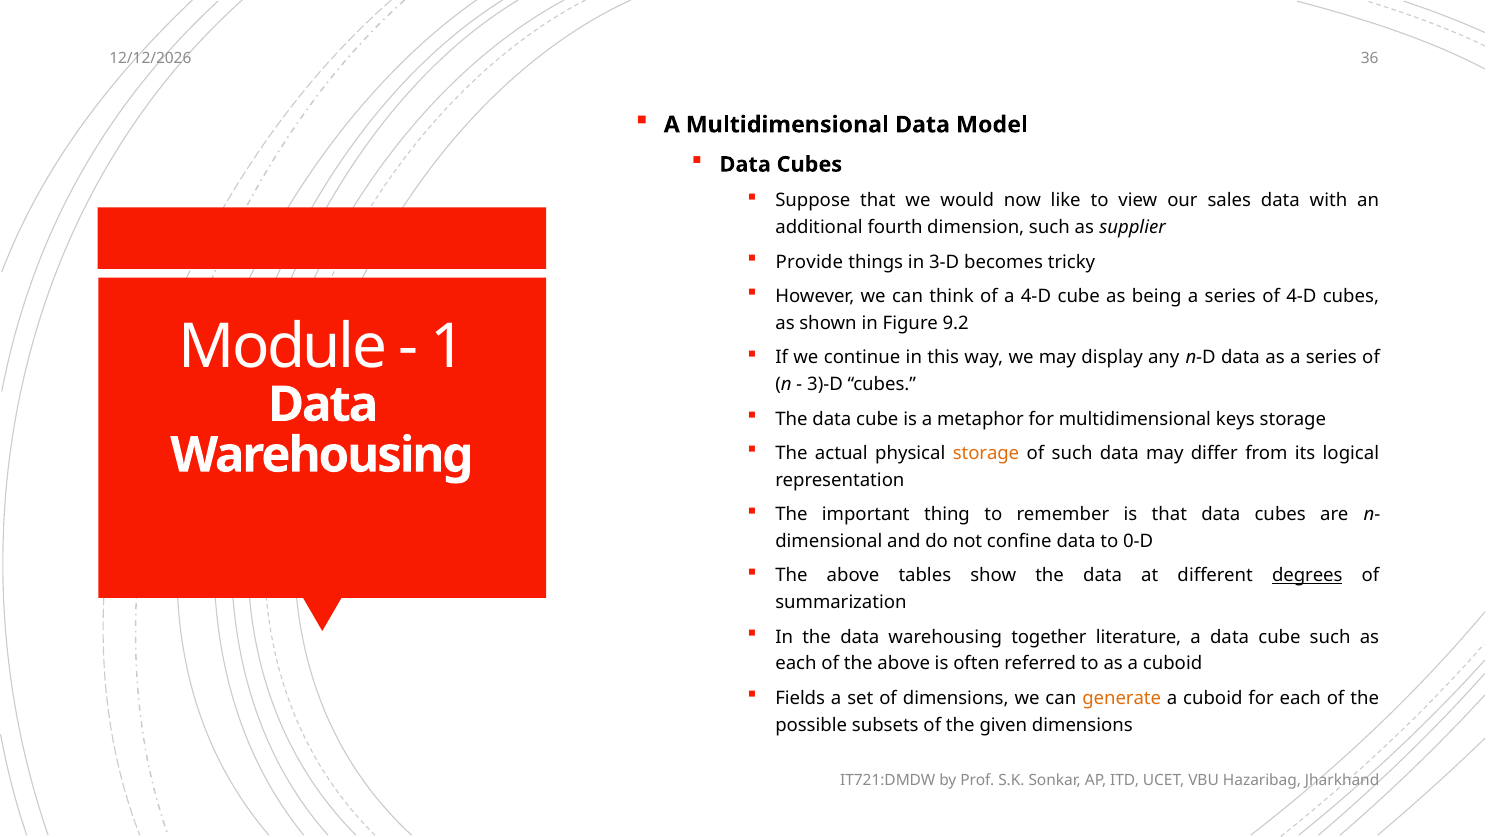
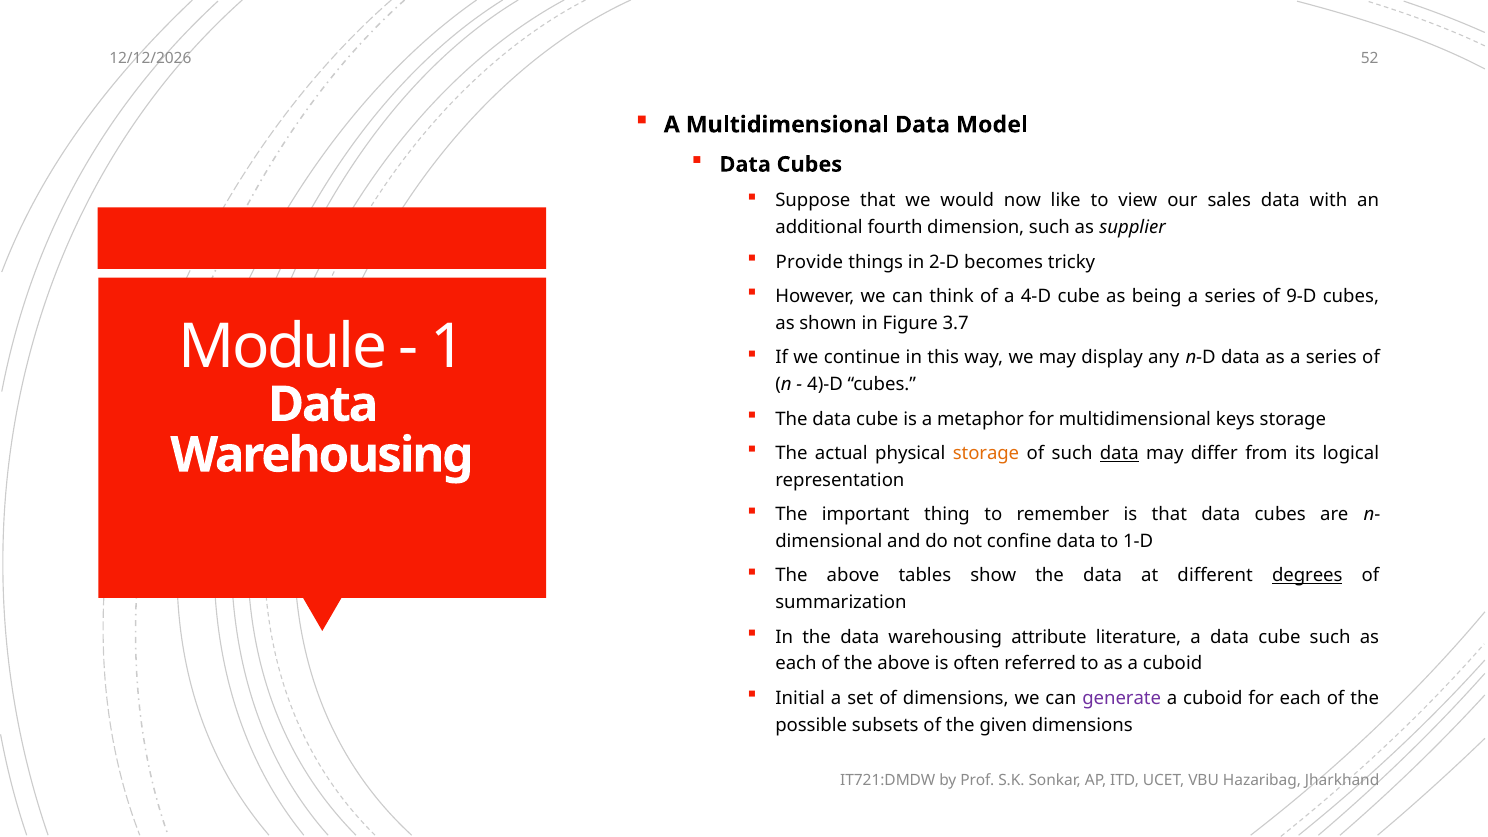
36: 36 -> 52
3-D: 3-D -> 2-D
of 4-D: 4-D -> 9-D
9.2: 9.2 -> 3.7
3)-D: 3)-D -> 4)-D
data at (1119, 453) underline: none -> present
0-D: 0-D -> 1-D
together: together -> attribute
Fields: Fields -> Initial
generate colour: orange -> purple
